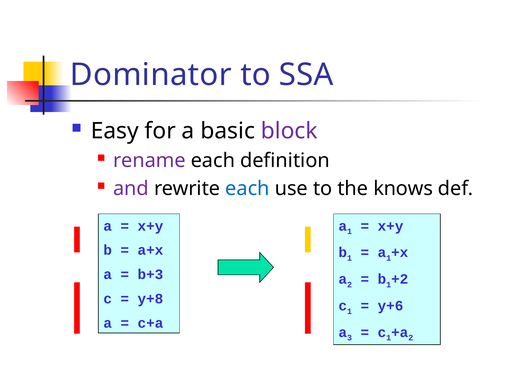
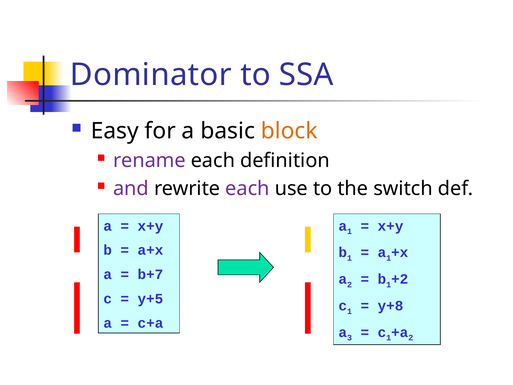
block colour: purple -> orange
each at (247, 188) colour: blue -> purple
knows: knows -> switch
b+3: b+3 -> b+7
y+8: y+8 -> y+5
y+6: y+6 -> y+8
